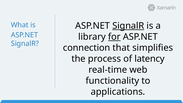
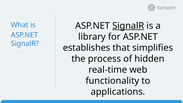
for underline: present -> none
connection: connection -> establishes
latency: latency -> hidden
